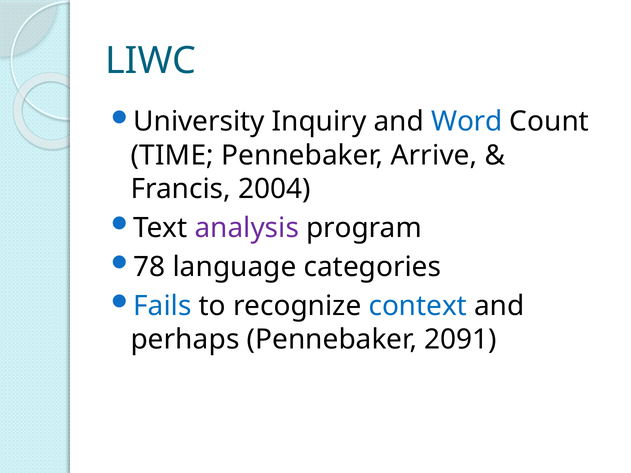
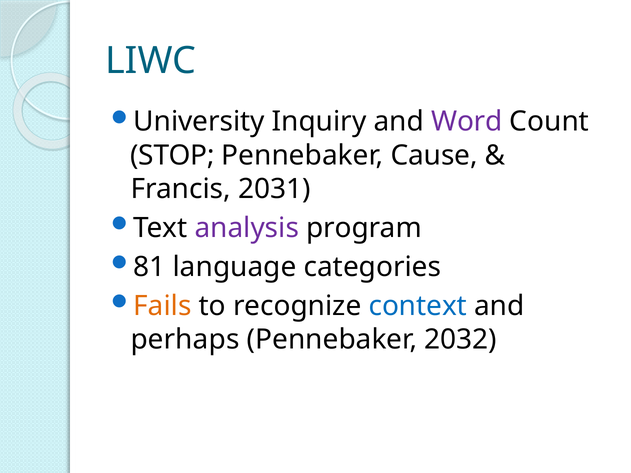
Word colour: blue -> purple
TIME: TIME -> STOP
Arrive: Arrive -> Cause
2004: 2004 -> 2031
78: 78 -> 81
Fails colour: blue -> orange
2091: 2091 -> 2032
